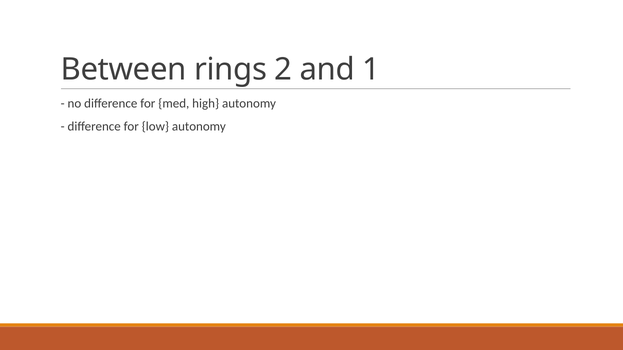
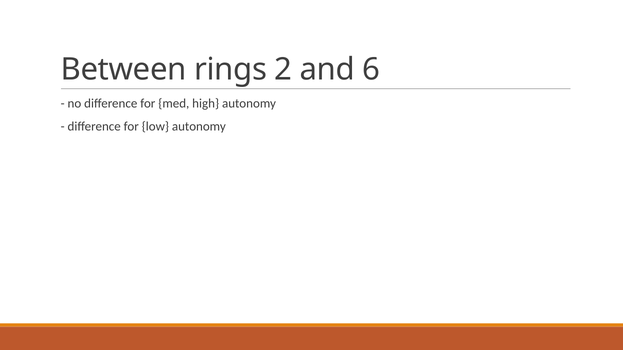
1: 1 -> 6
